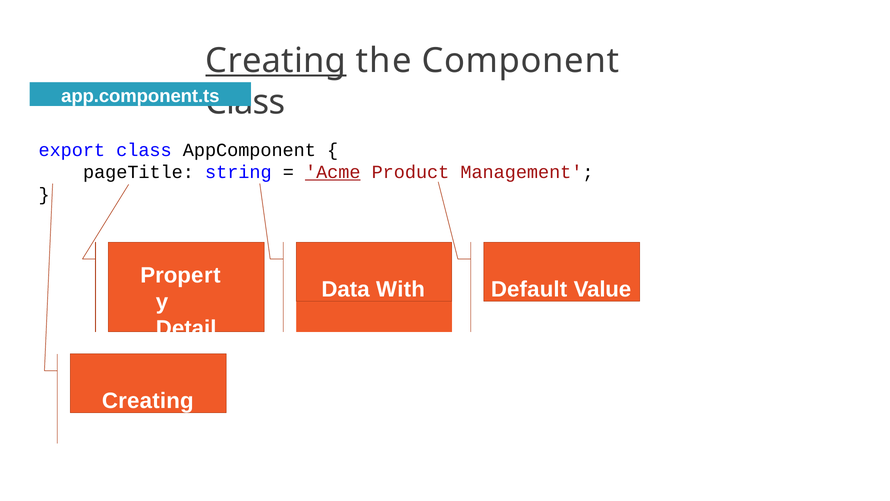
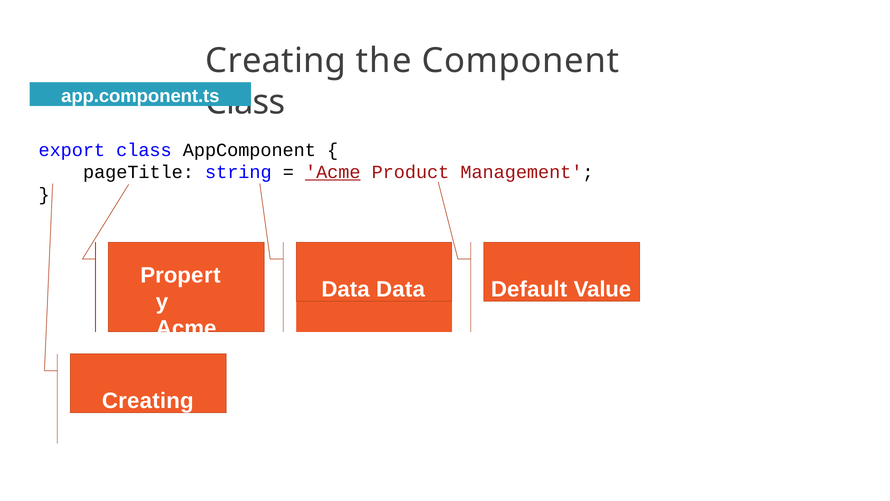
Creating at (276, 61) underline: present -> none
Data With: With -> Data
Detail at (186, 328): Detail -> Acme
